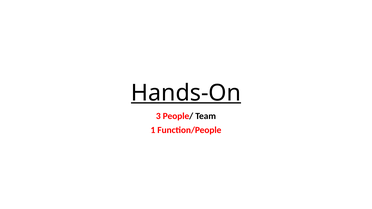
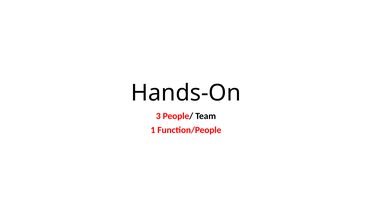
Hands-On underline: present -> none
